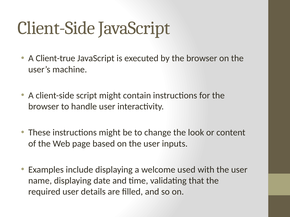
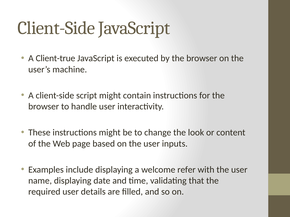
used: used -> refer
